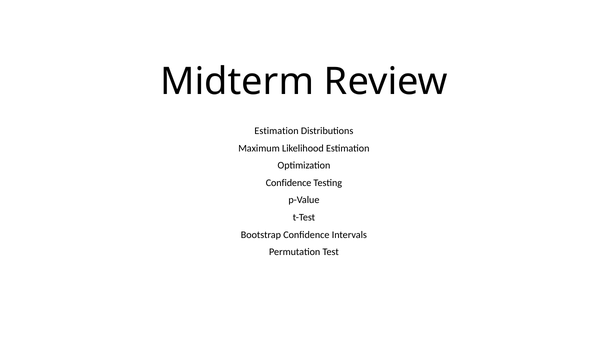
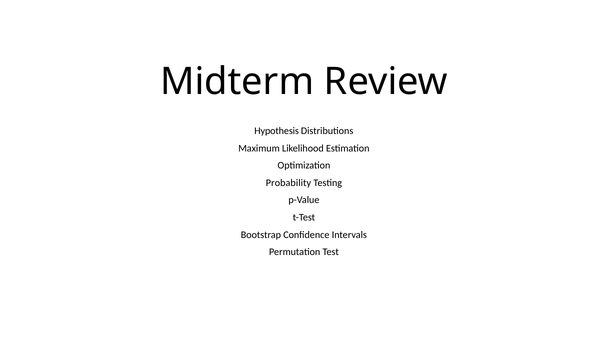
Estimation at (277, 131): Estimation -> Hypothesis
Confidence at (289, 183): Confidence -> Probability
